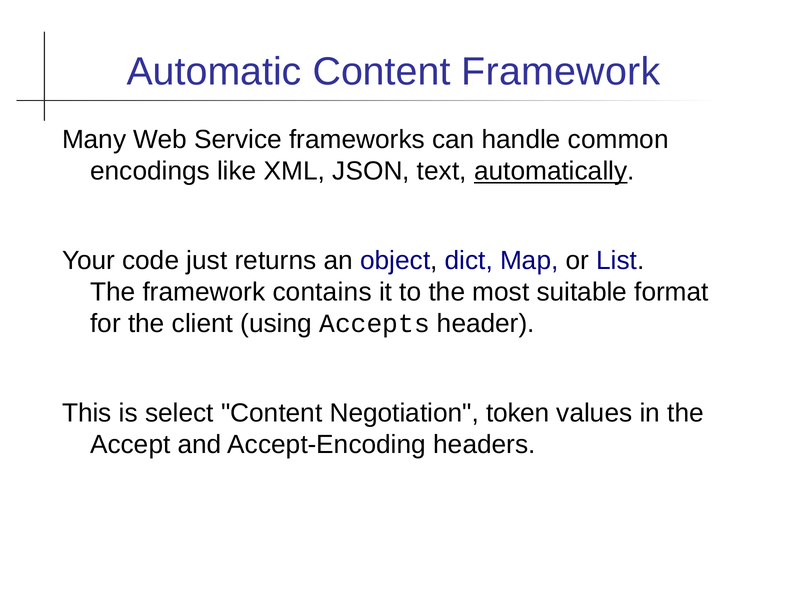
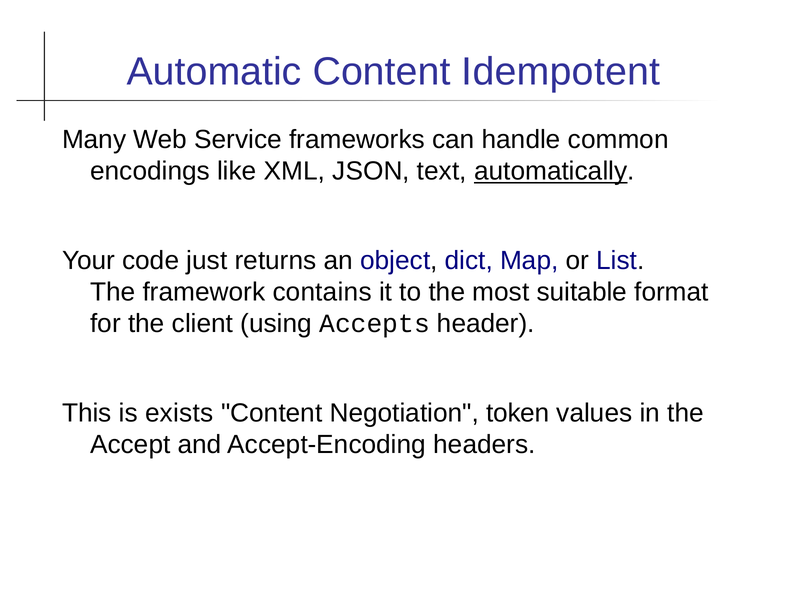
Content Framework: Framework -> Idempotent
select: select -> exists
